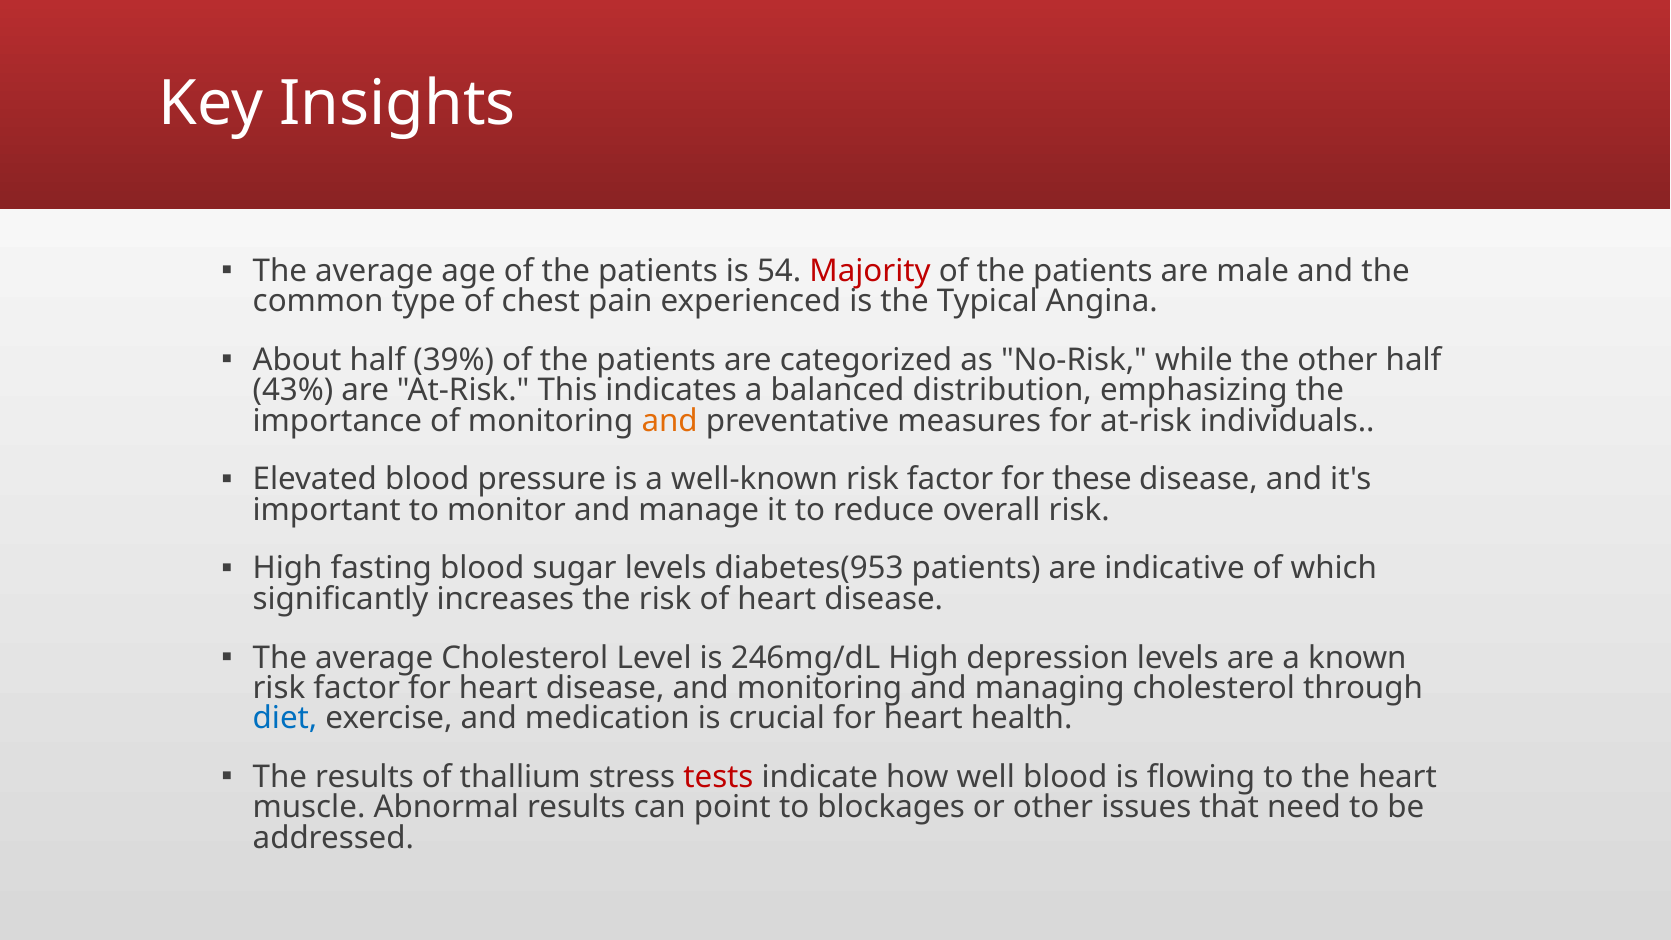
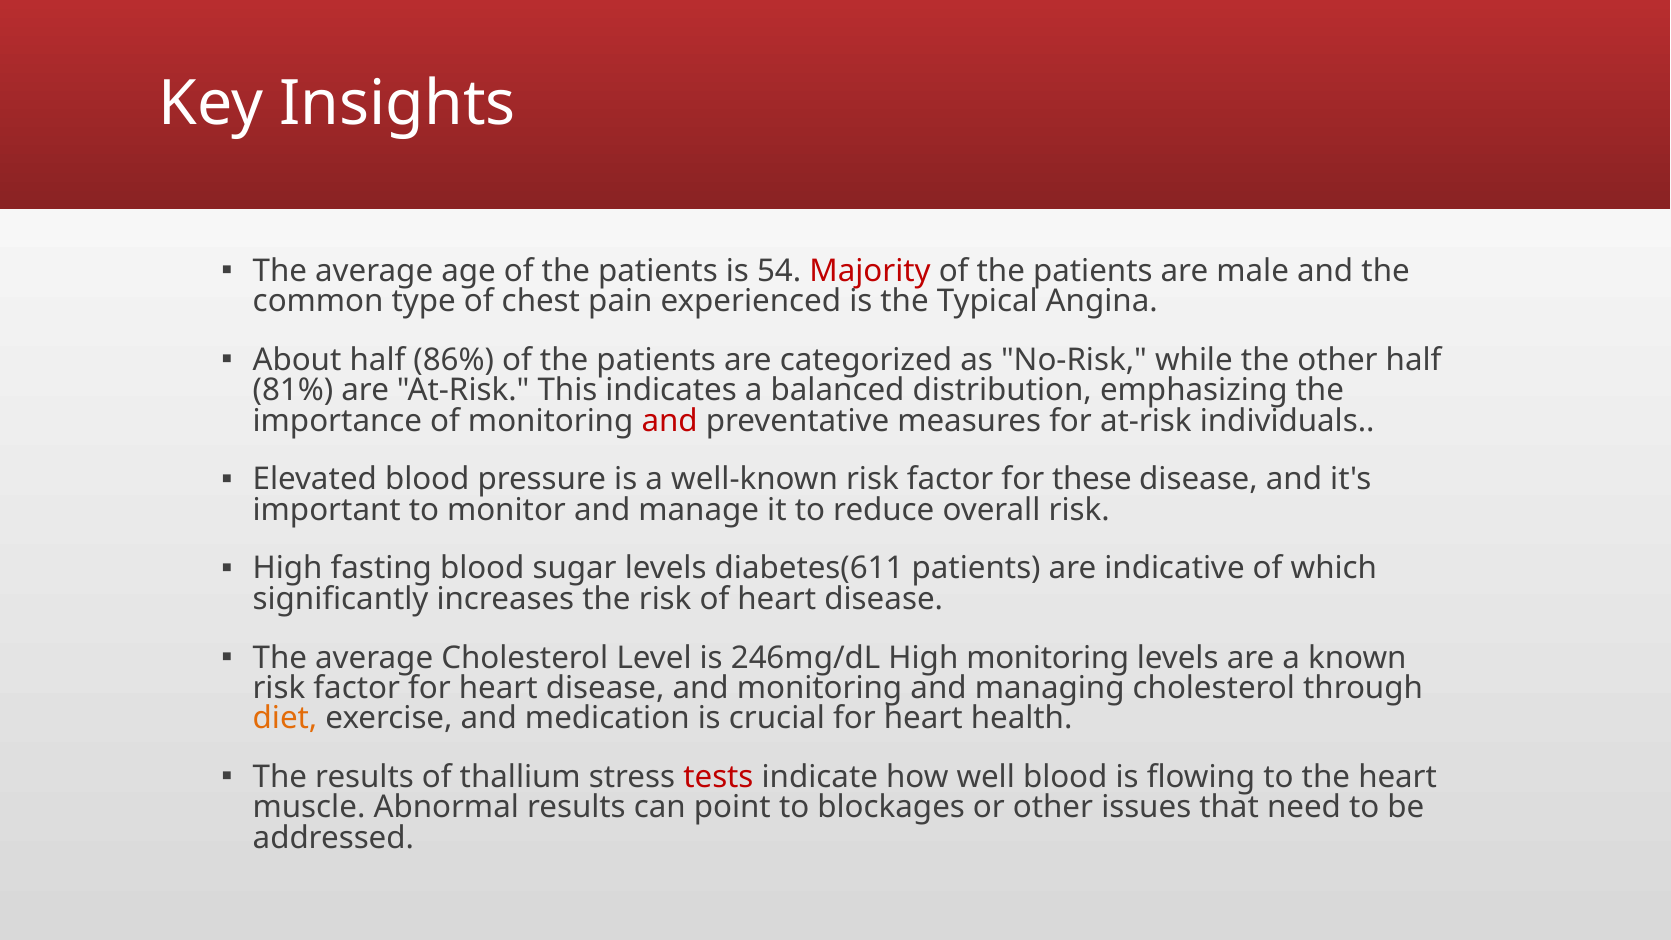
39%: 39% -> 86%
43%: 43% -> 81%
and at (670, 421) colour: orange -> red
diabetes(953: diabetes(953 -> diabetes(611
High depression: depression -> monitoring
diet colour: blue -> orange
